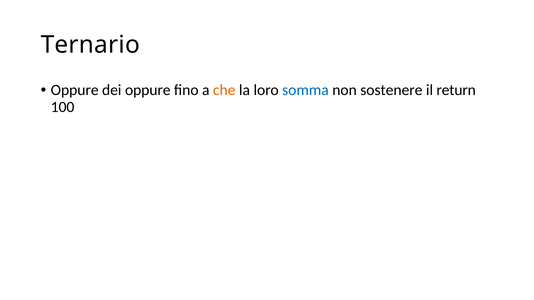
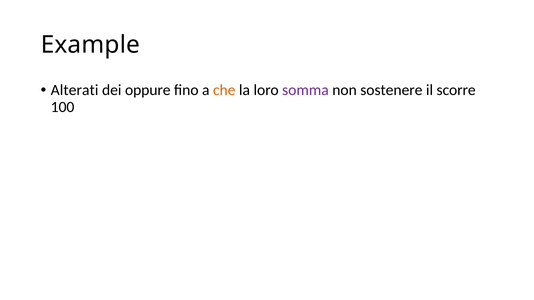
Ternario: Ternario -> Example
Oppure at (75, 90): Oppure -> Alterati
somma colour: blue -> purple
return: return -> scorre
